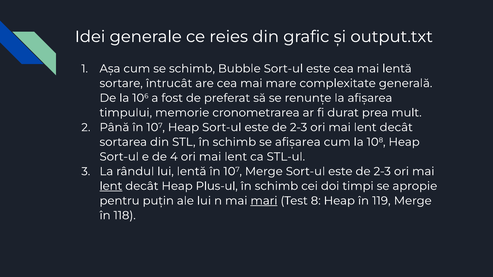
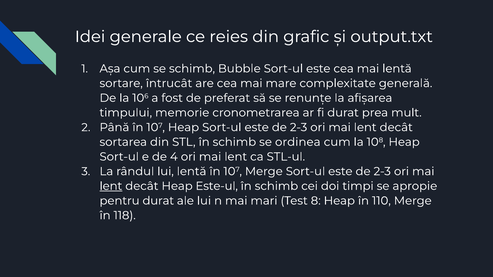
se afișarea: afișarea -> ordinea
Plus-ul: Plus-ul -> Este-ul
pentru puțin: puțin -> durat
mari underline: present -> none
119: 119 -> 110
